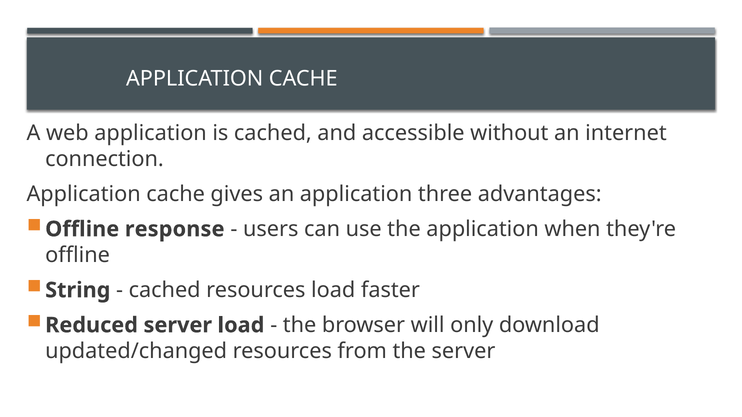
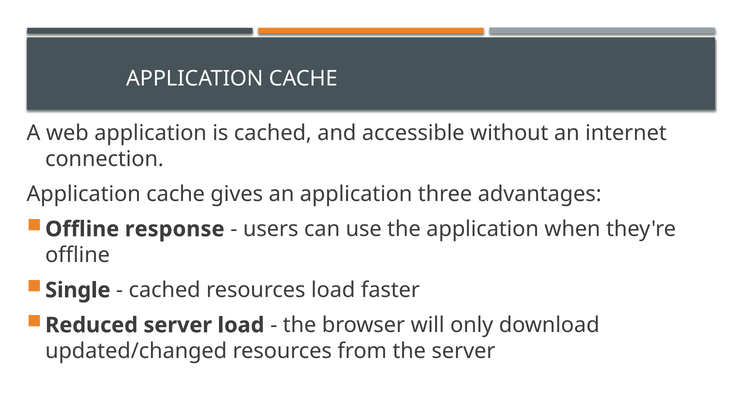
String: String -> Single
